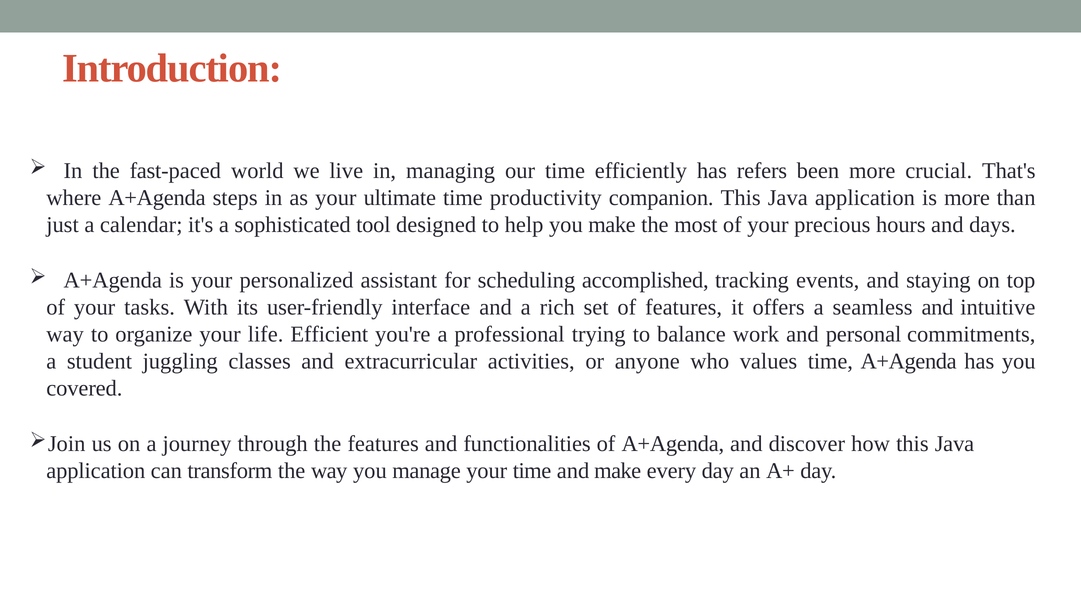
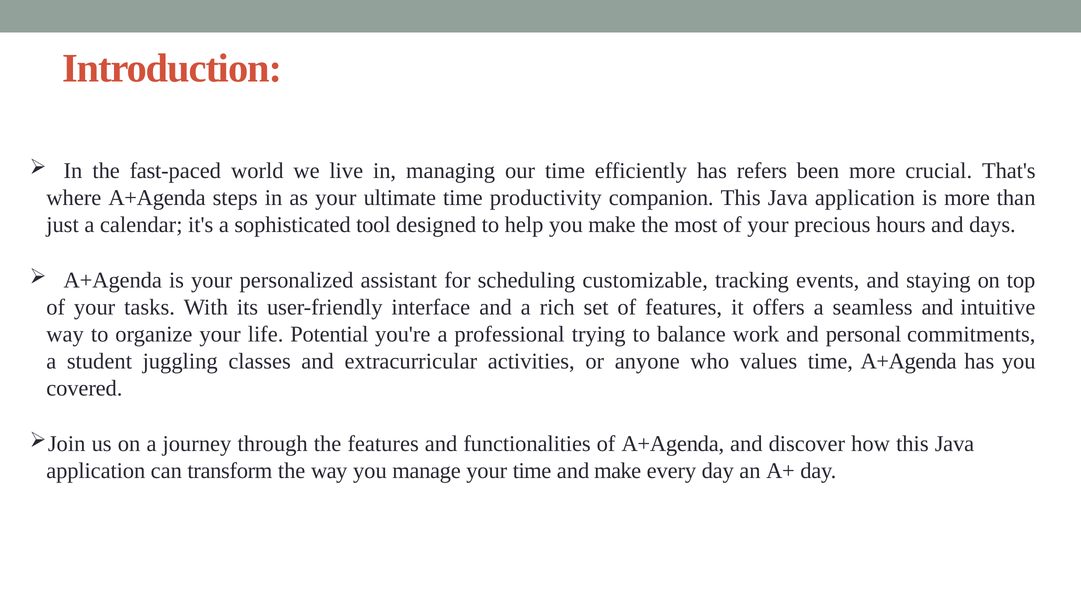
accomplished: accomplished -> customizable
Efficient: Efficient -> Potential
